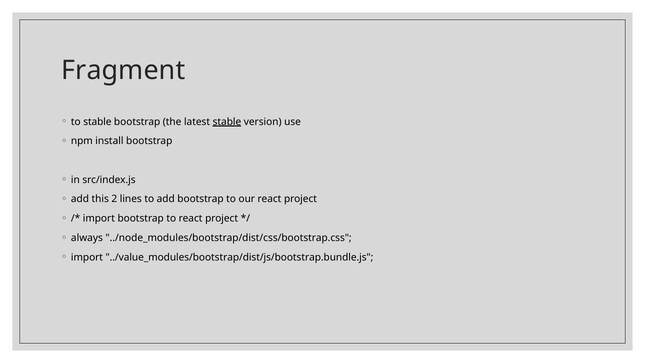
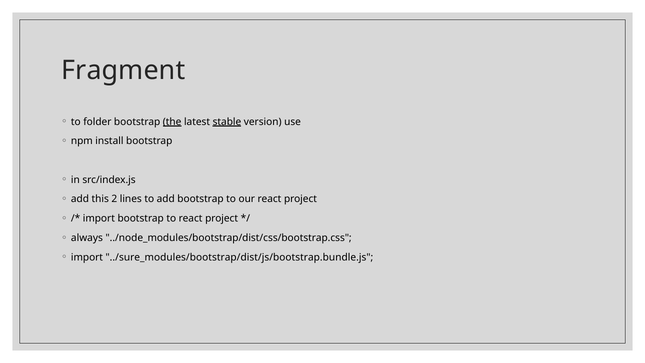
to stable: stable -> folder
the underline: none -> present
../value_modules/bootstrap/dist/js/bootstrap.bundle.js: ../value_modules/bootstrap/dist/js/bootstrap.bundle.js -> ../sure_modules/bootstrap/dist/js/bootstrap.bundle.js
